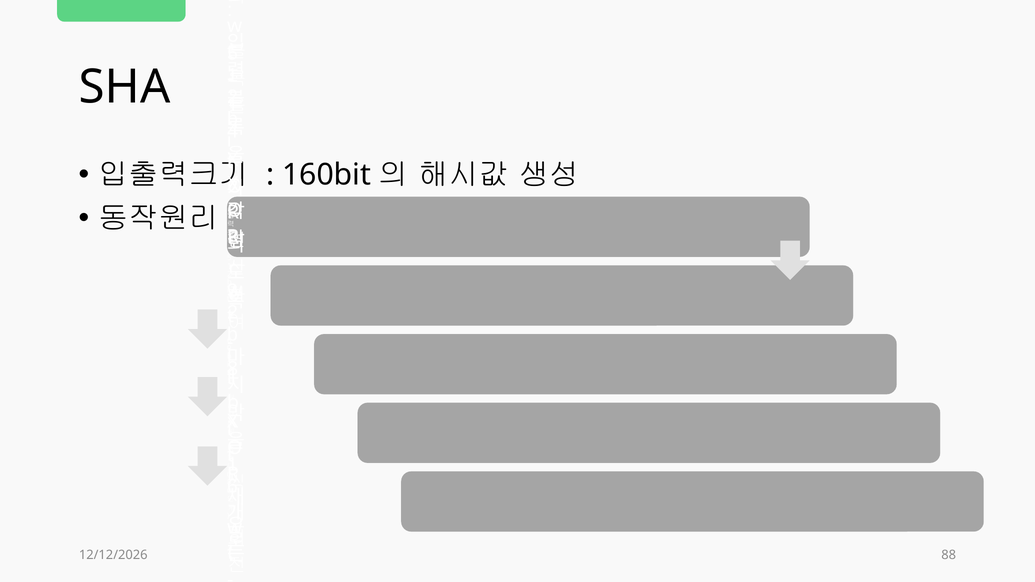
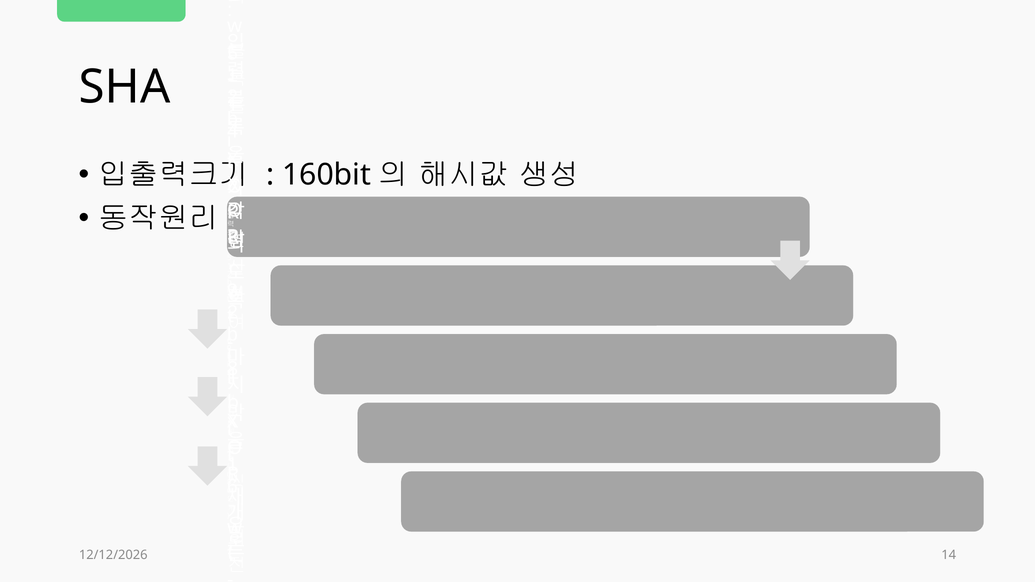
88: 88 -> 14
